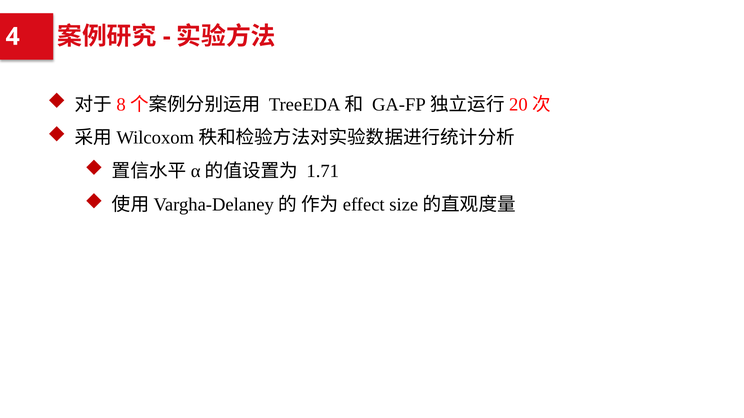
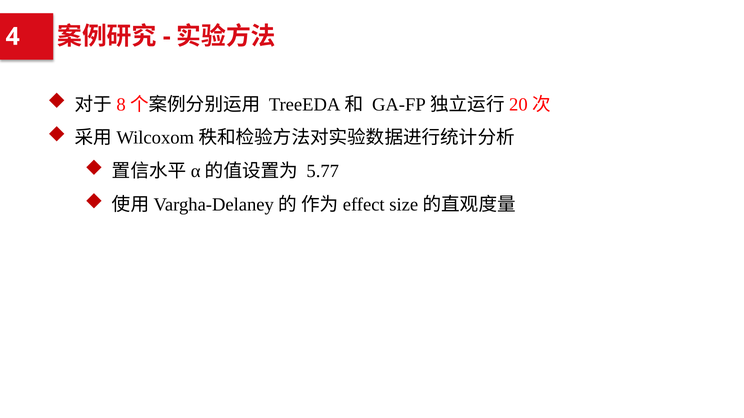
1.71: 1.71 -> 5.77
